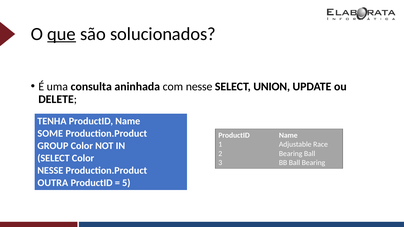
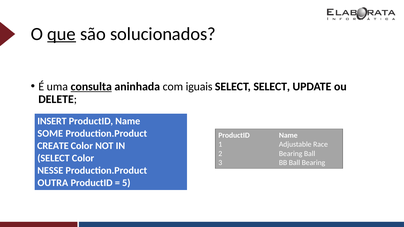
consulta underline: none -> present
com nesse: nesse -> iguais
SELECT UNION: UNION -> SELECT
TENHA: TENHA -> INSERT
GROUP: GROUP -> CREATE
